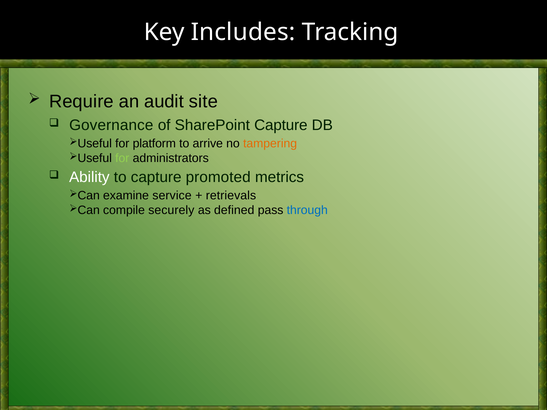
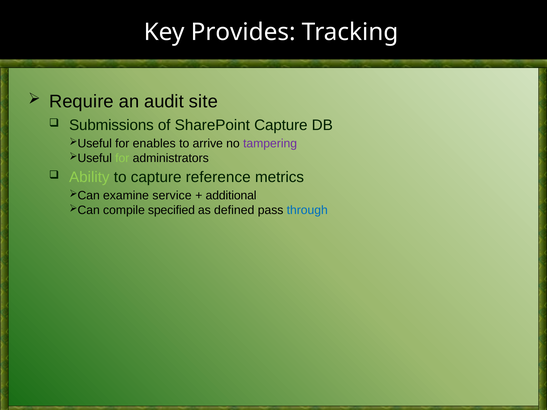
Includes: Includes -> Provides
Governance: Governance -> Submissions
platform: platform -> enables
tampering colour: orange -> purple
Ability colour: white -> light green
promoted: promoted -> reference
retrievals: retrievals -> additional
securely: securely -> specified
